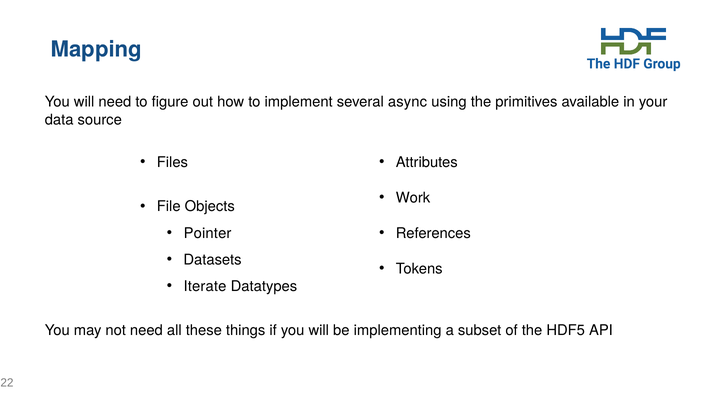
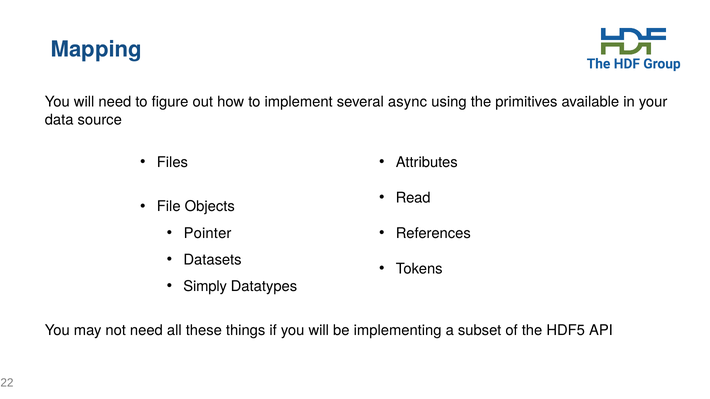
Work: Work -> Read
Iterate: Iterate -> Simply
